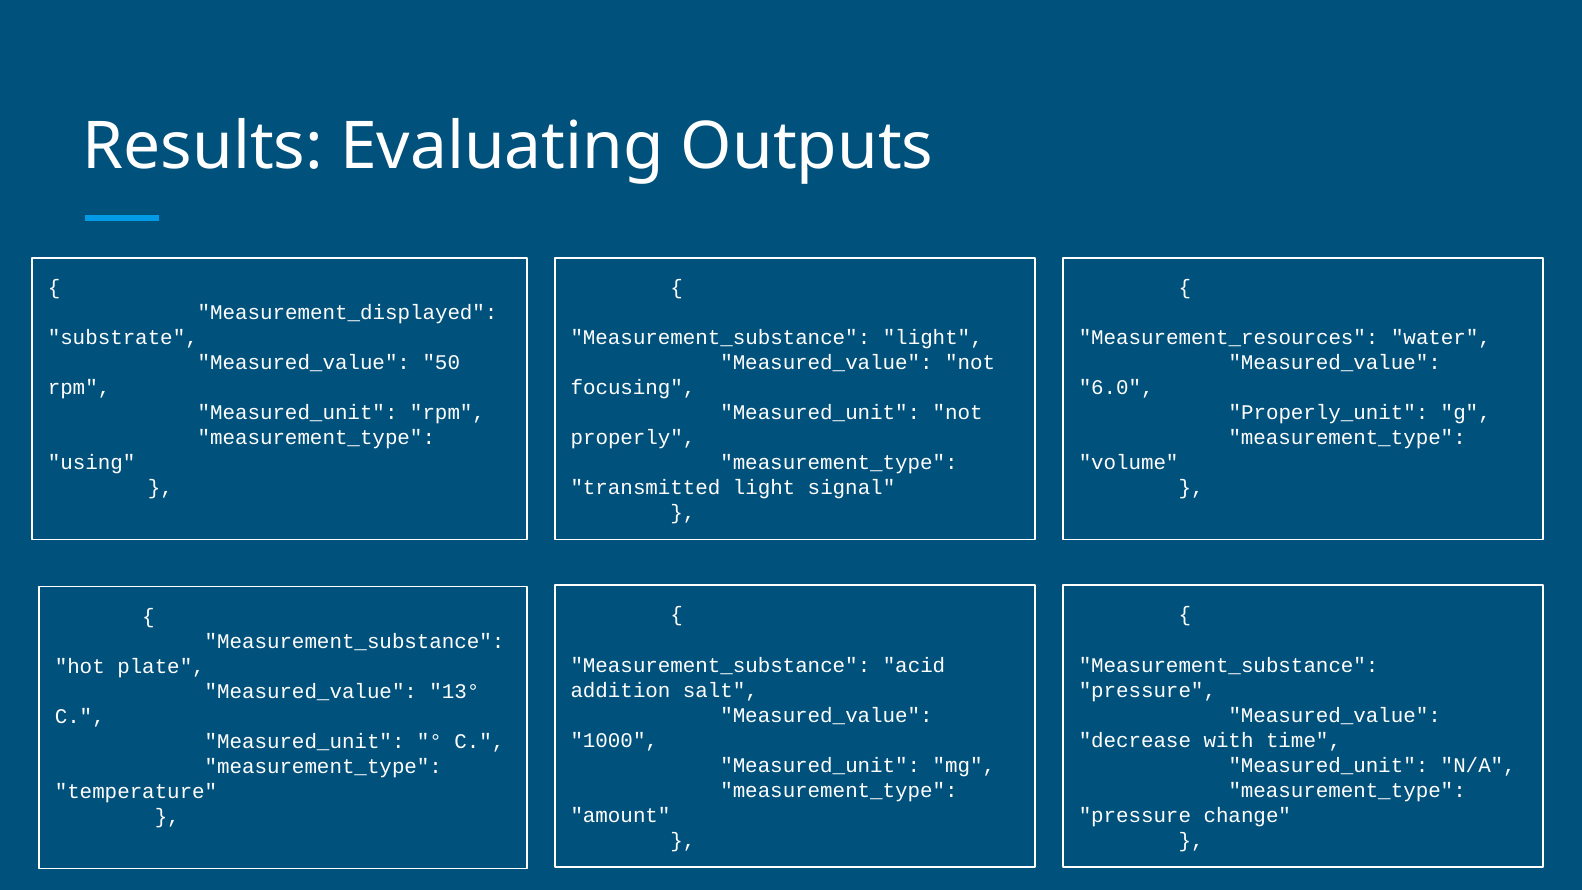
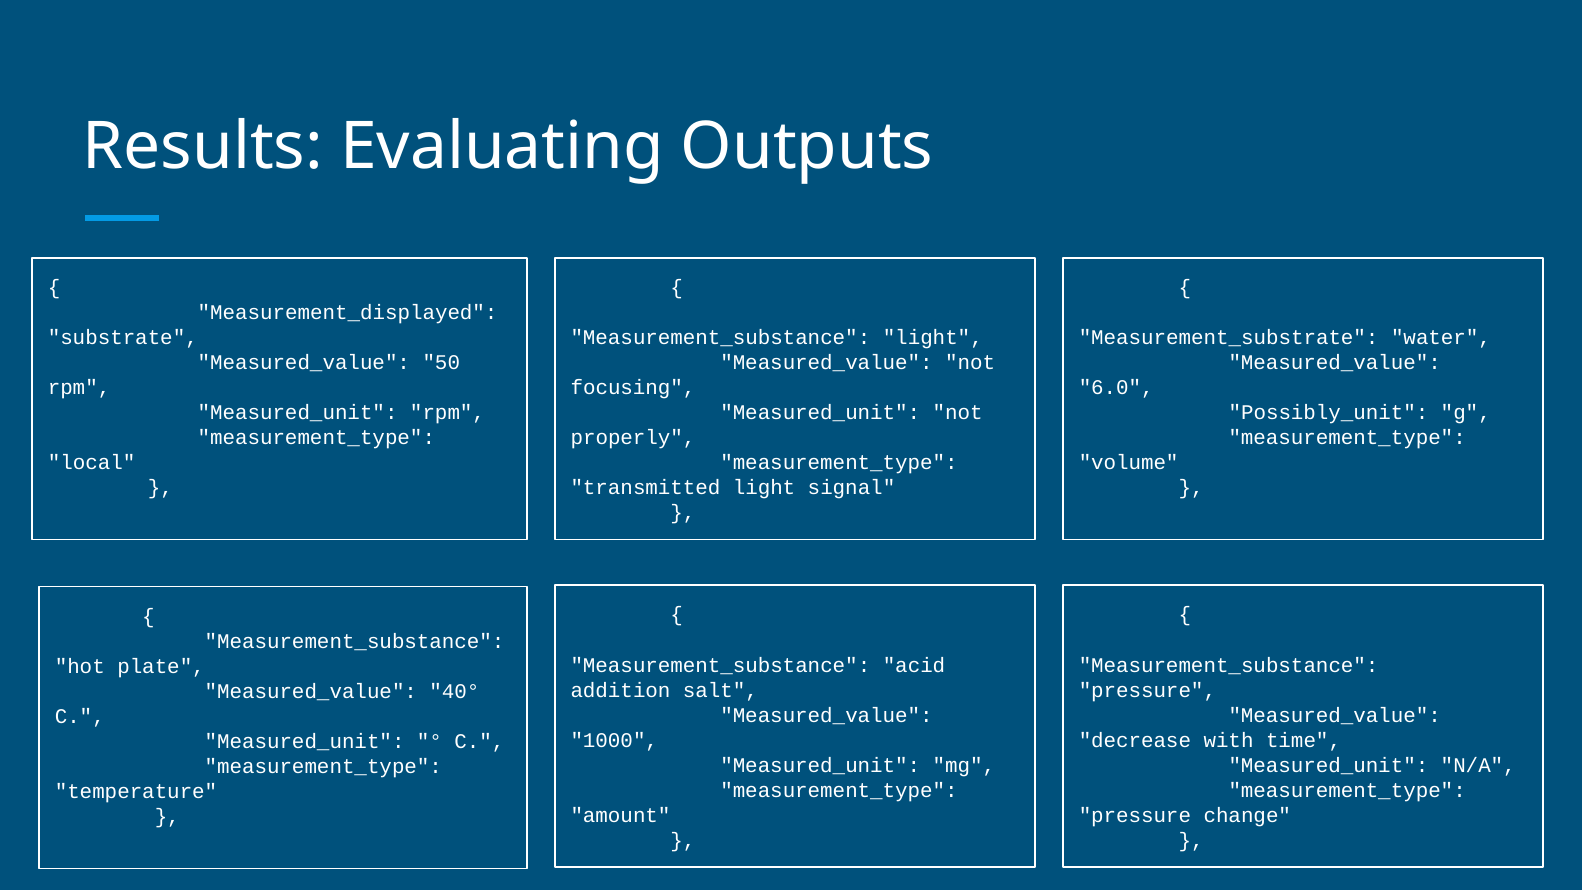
Measurement_resources: Measurement_resources -> Measurement_substrate
Properly_unit: Properly_unit -> Possibly_unit
using: using -> local
13°: 13° -> 40°
